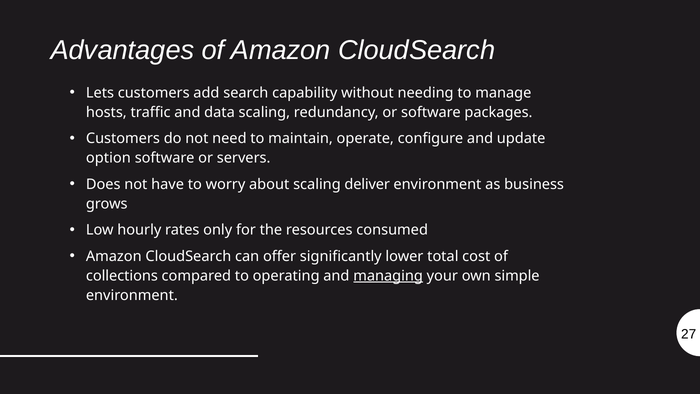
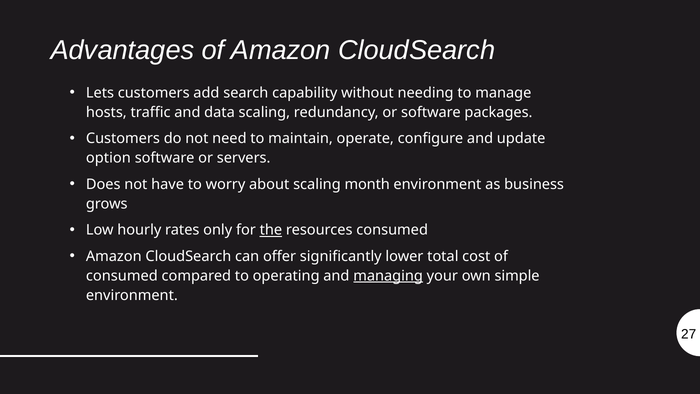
deliver: deliver -> month
the underline: none -> present
collections at (122, 276): collections -> consumed
